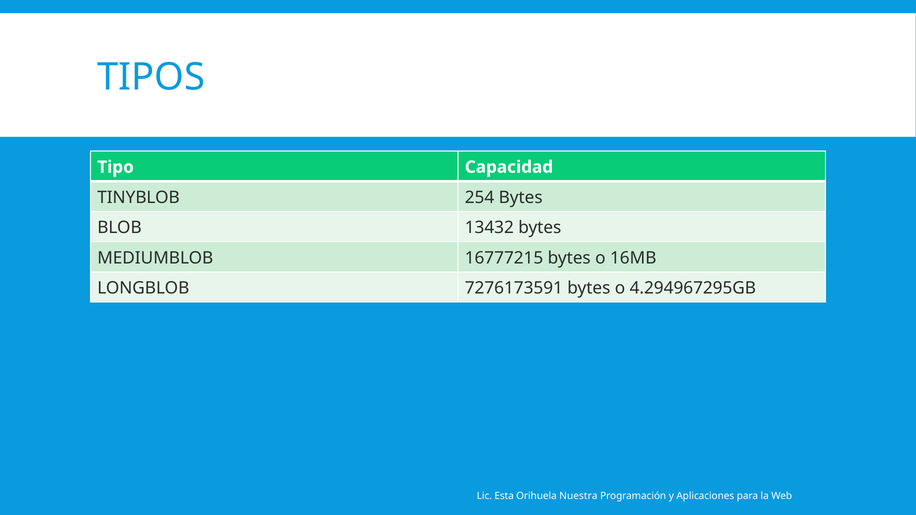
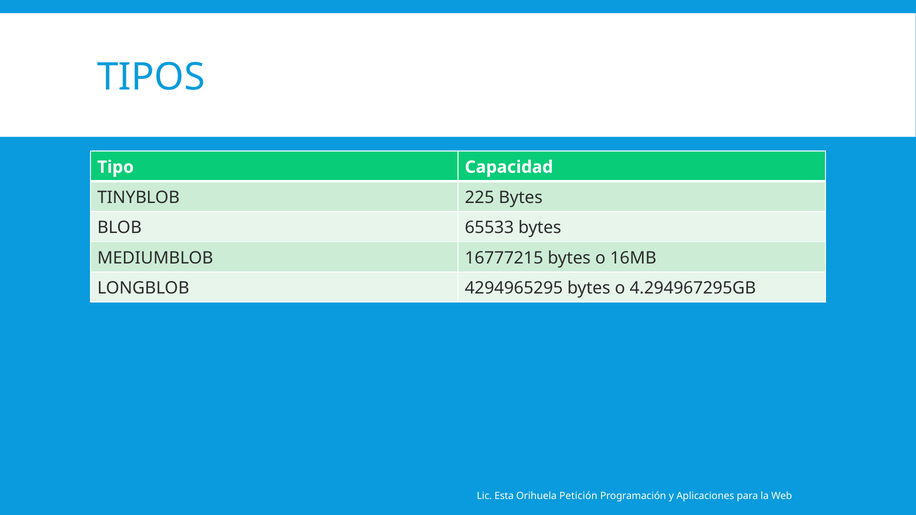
254: 254 -> 225
13432: 13432 -> 65533
7276173591: 7276173591 -> 4294965295
Nuestra: Nuestra -> Petición
